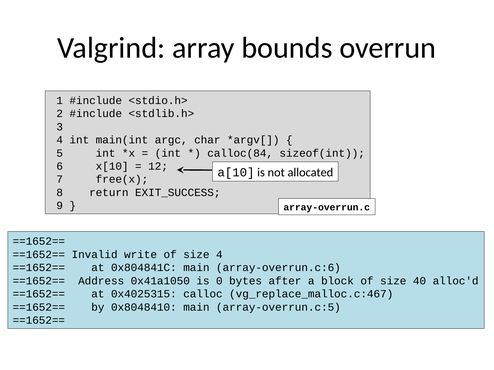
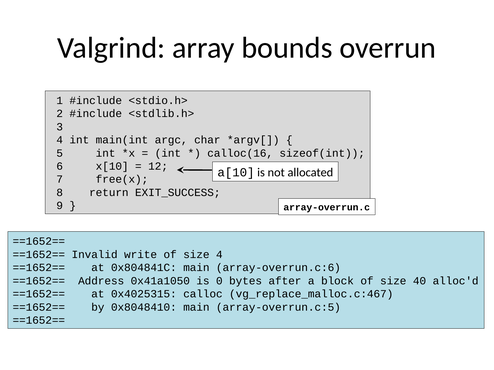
calloc(84: calloc(84 -> calloc(16
